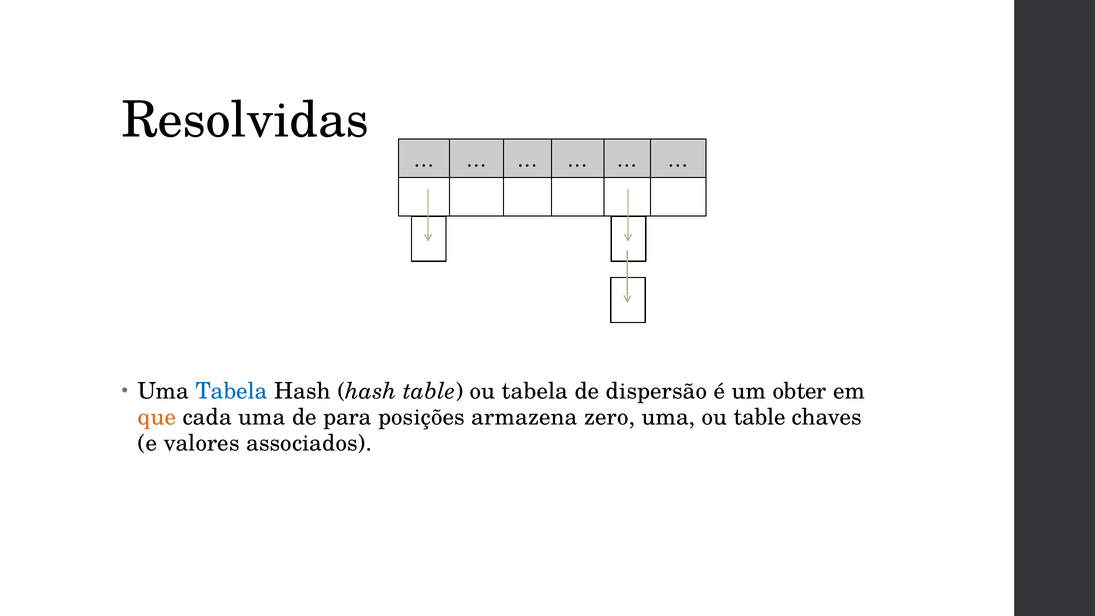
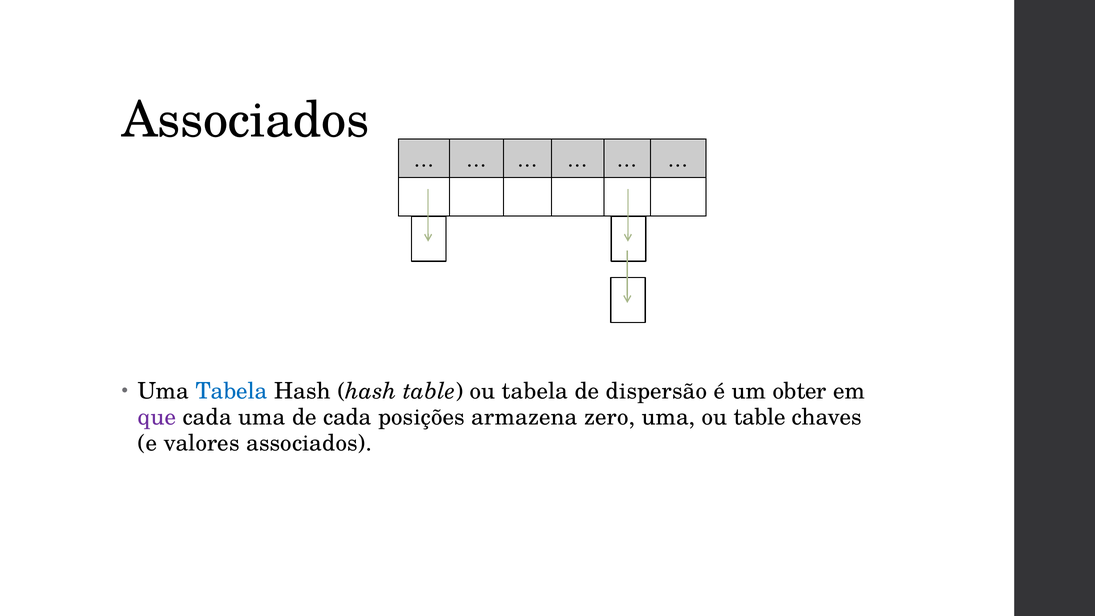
Resolvidas at (245, 120): Resolvidas -> Associados
que colour: orange -> purple
de para: para -> cada
